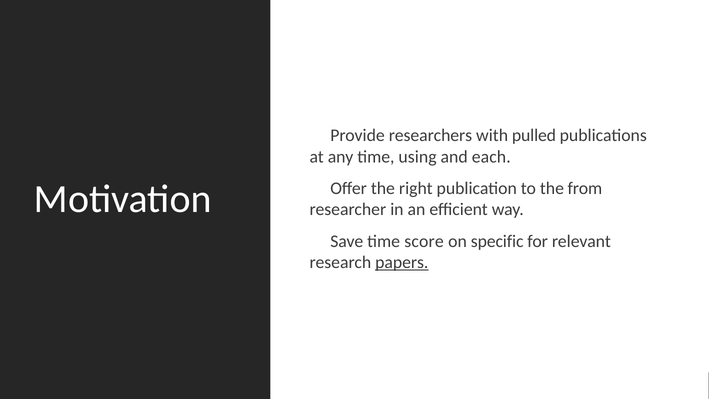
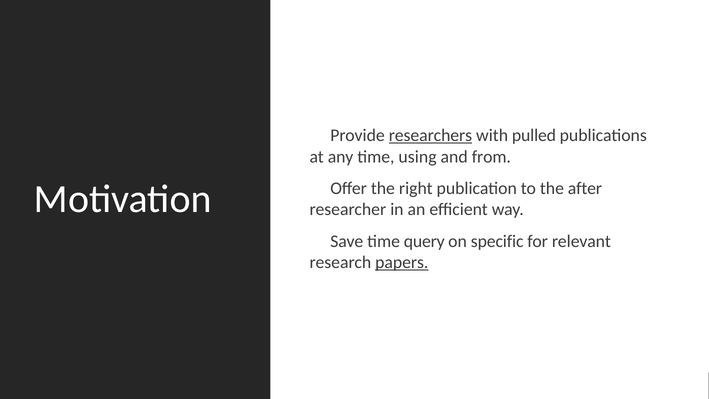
researchers underline: none -> present
each: each -> from
from: from -> after
score: score -> query
